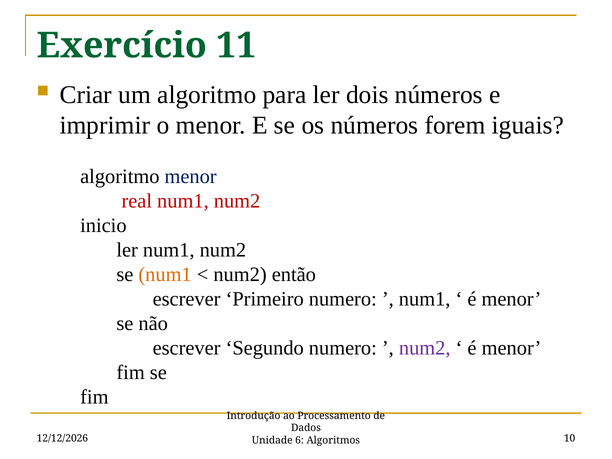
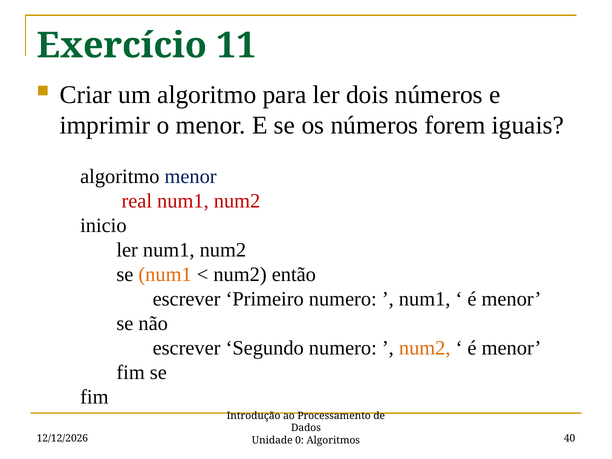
num2 at (425, 348) colour: purple -> orange
6: 6 -> 0
10: 10 -> 40
